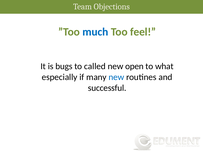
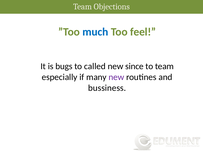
open: open -> since
to what: what -> team
new at (116, 77) colour: blue -> purple
successful: successful -> bussiness
